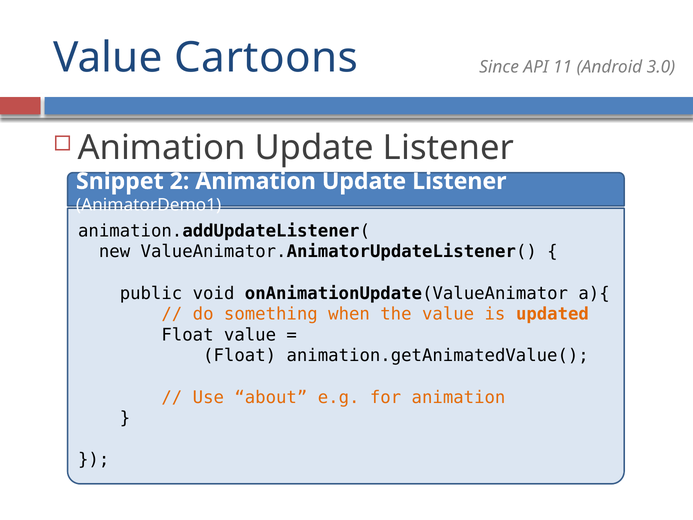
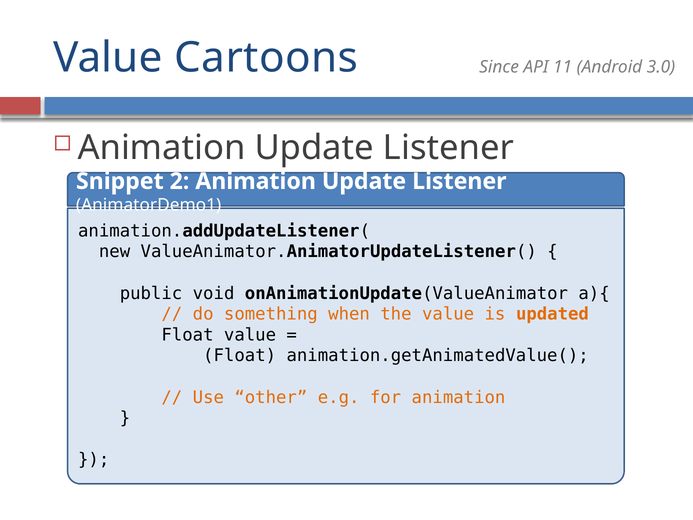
about: about -> other
